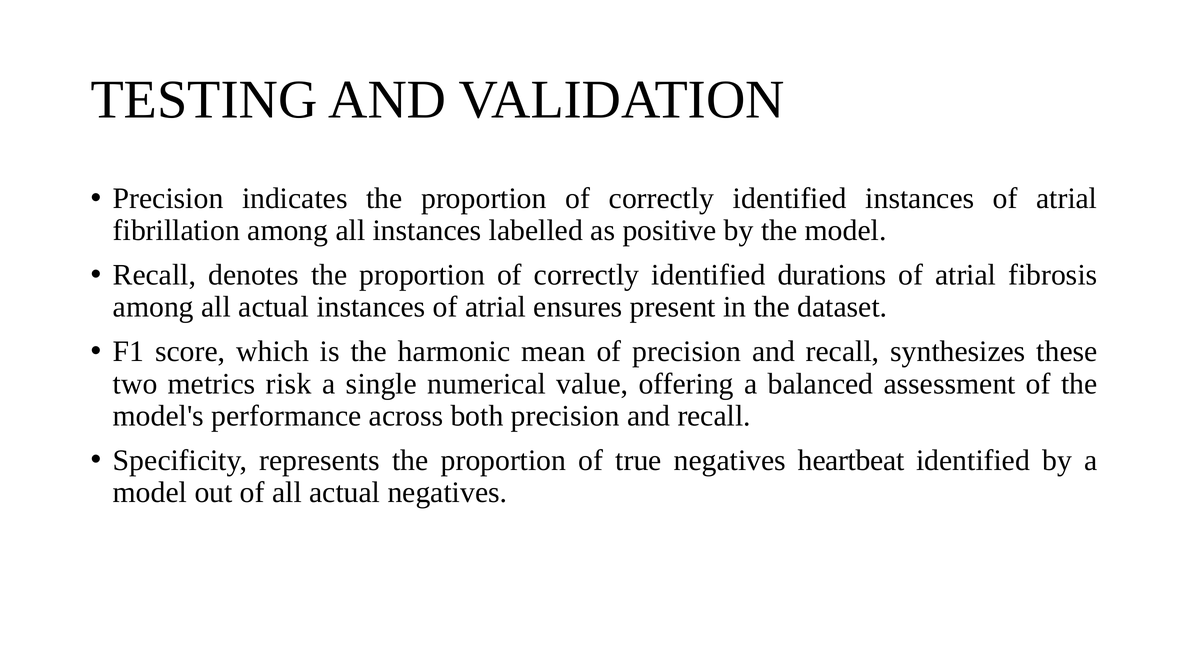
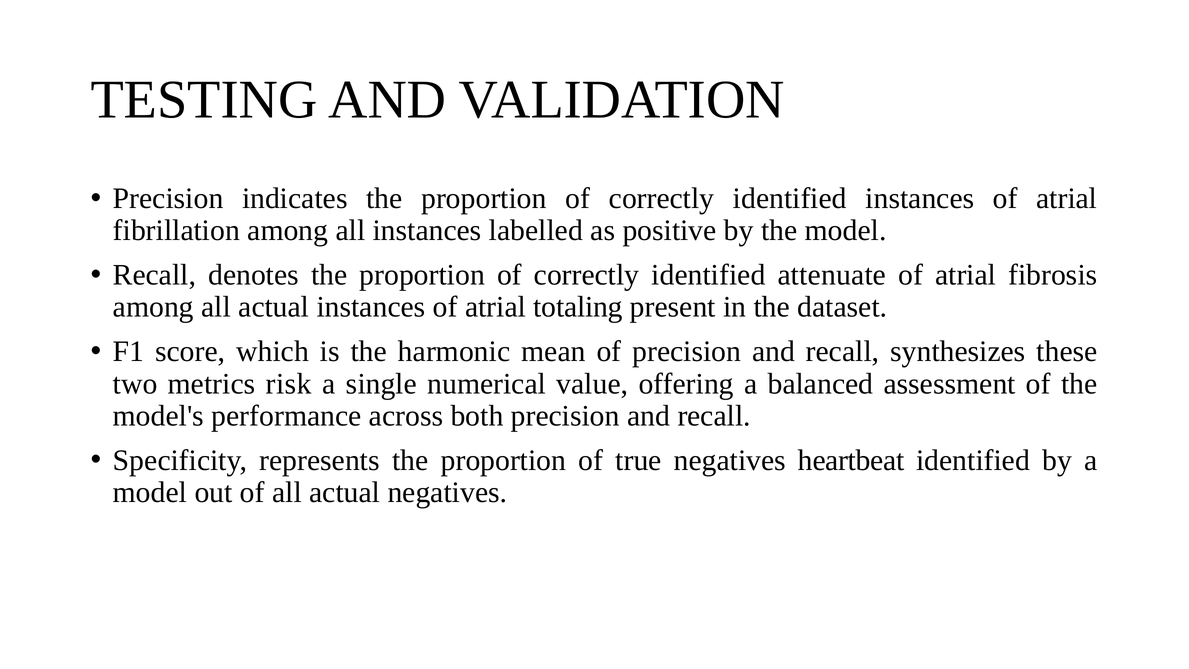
durations: durations -> attenuate
ensures: ensures -> totaling
